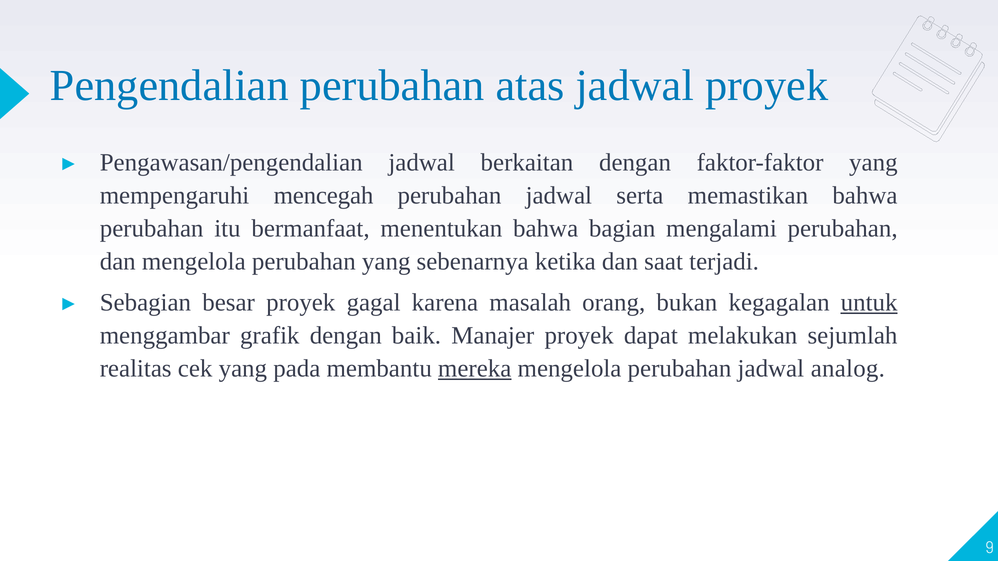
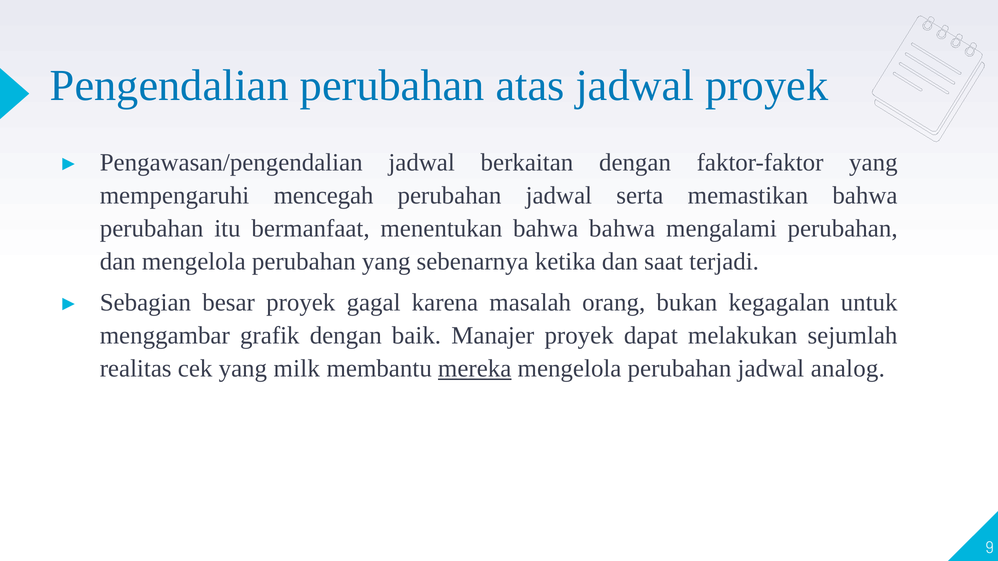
bahwa bagian: bagian -> bahwa
untuk underline: present -> none
pada: pada -> milk
